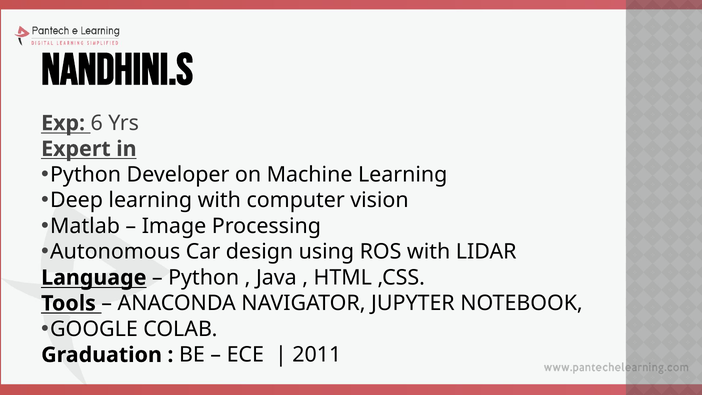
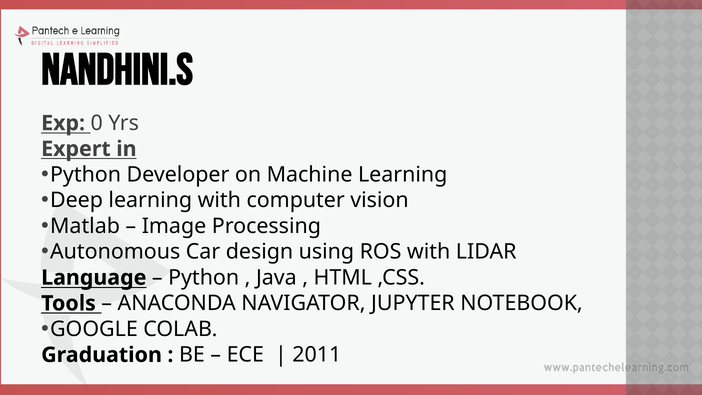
6: 6 -> 0
